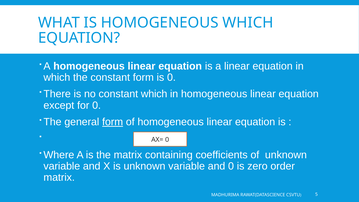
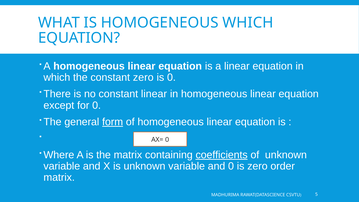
constant form: form -> zero
constant which: which -> linear
coefficients underline: none -> present
